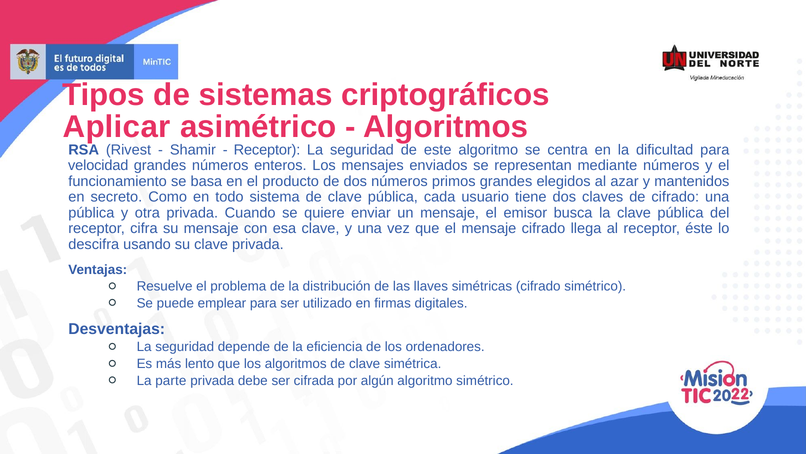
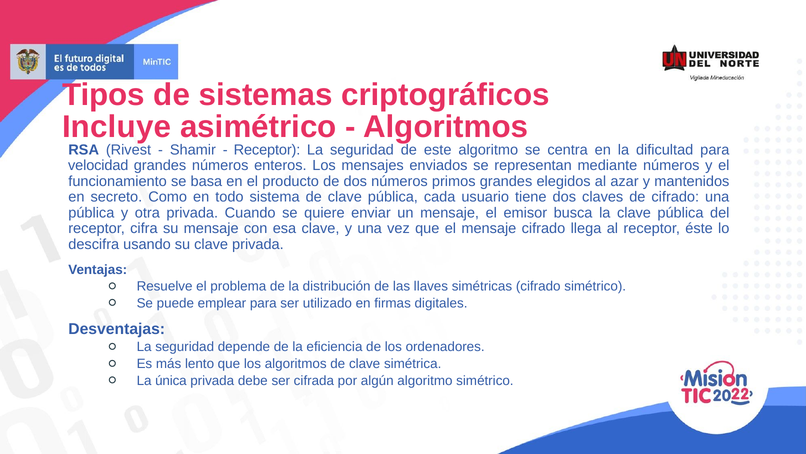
Aplicar: Aplicar -> Incluye
parte: parte -> única
